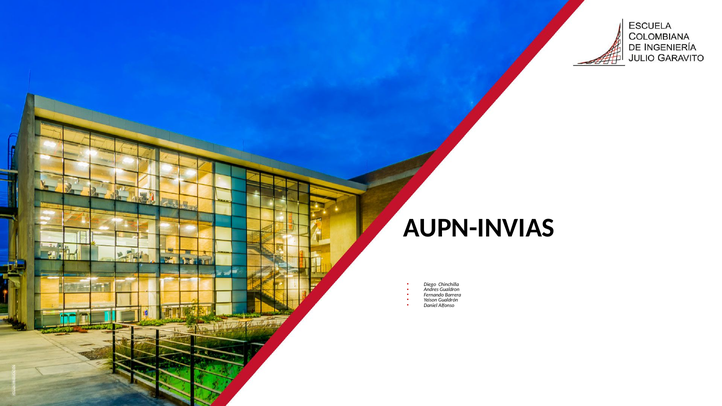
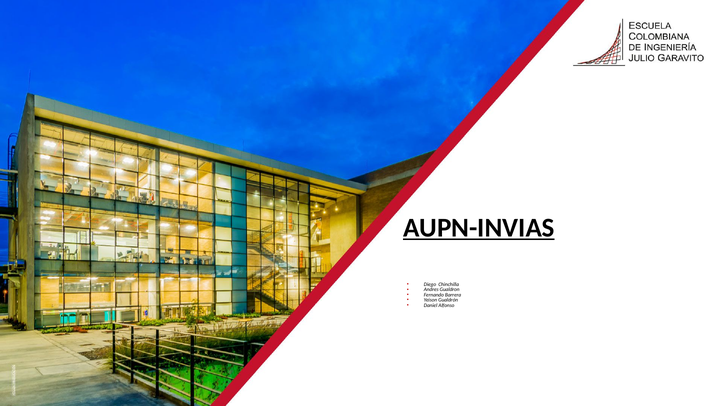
AUPN-INVIAS underline: none -> present
